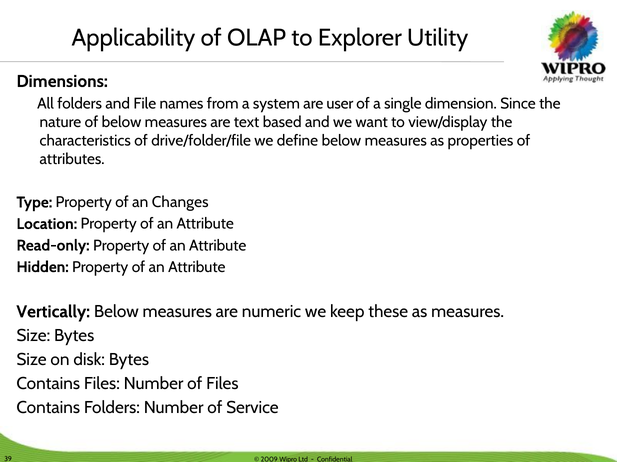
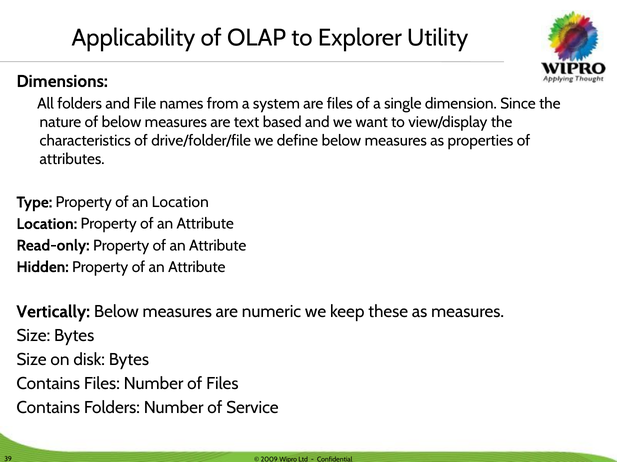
are user: user -> files
an Changes: Changes -> Location
